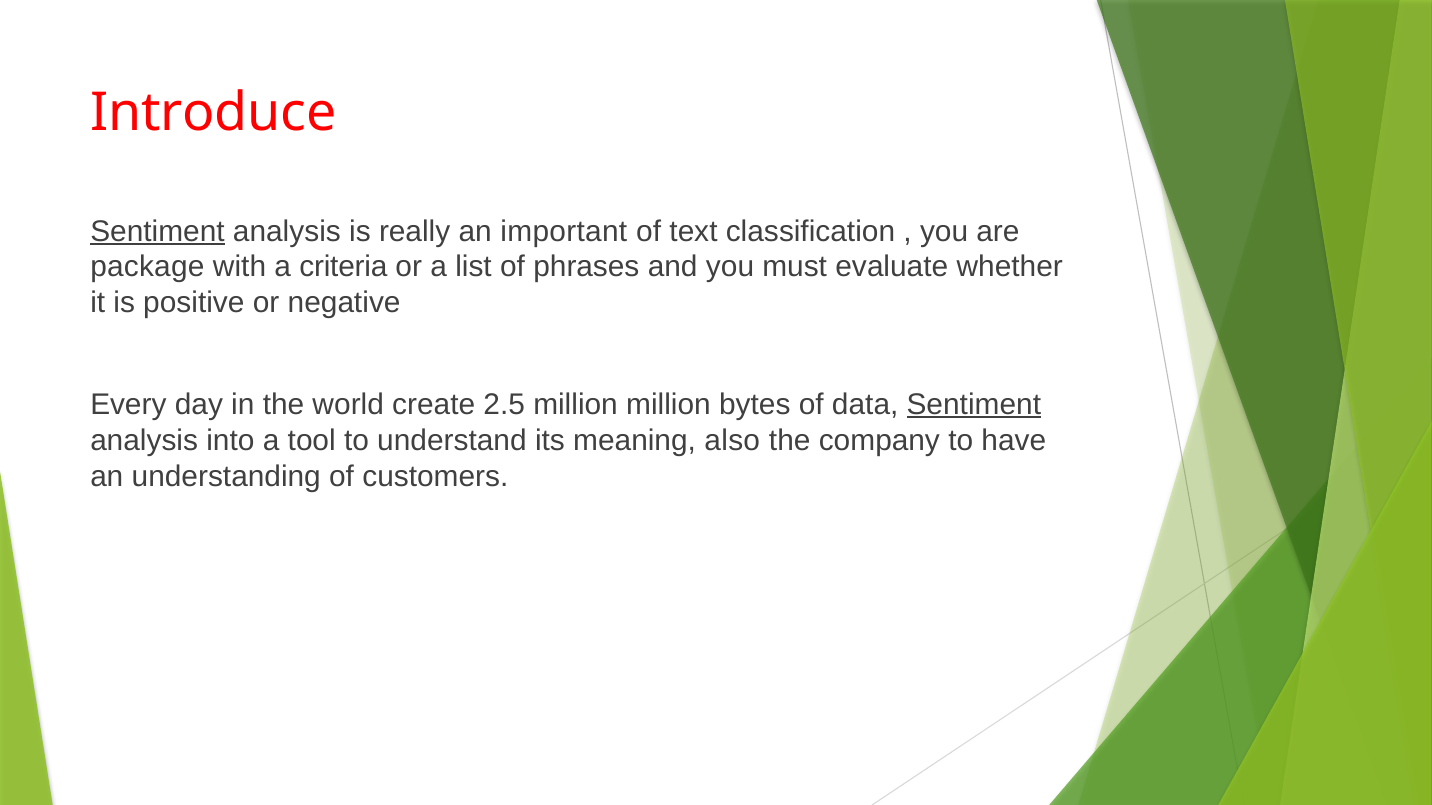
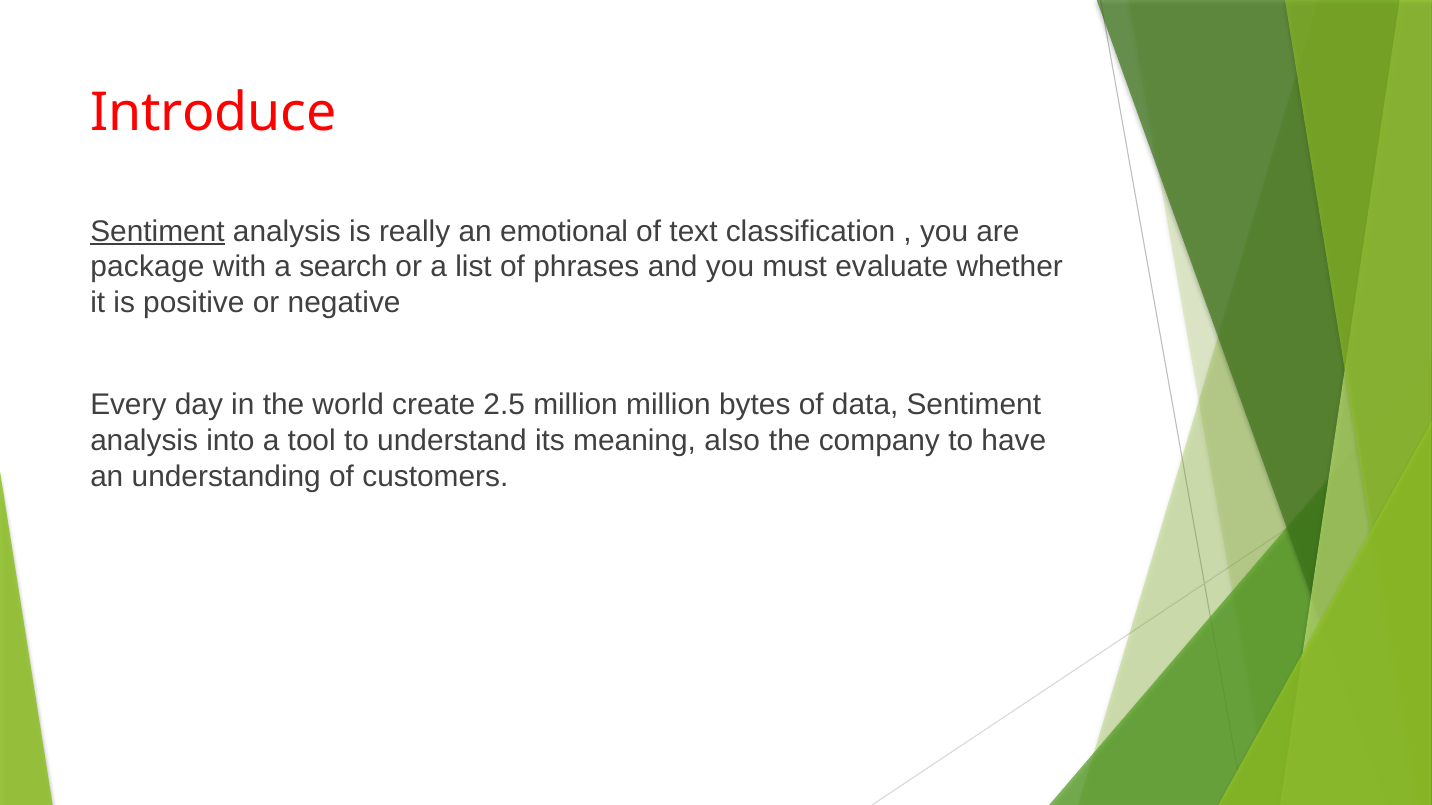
important: important -> emotional
criteria: criteria -> search
Sentiment at (974, 405) underline: present -> none
